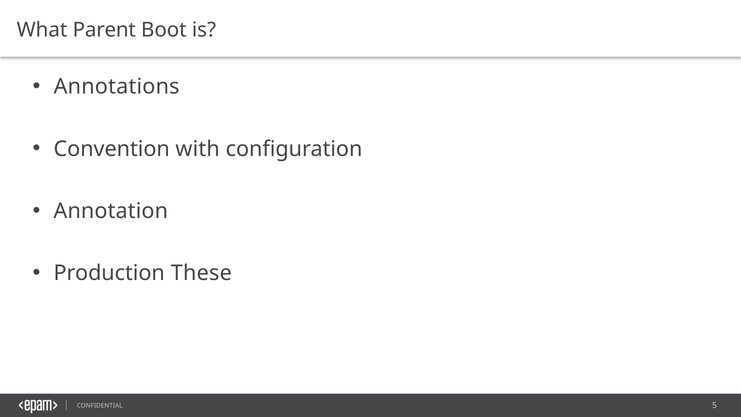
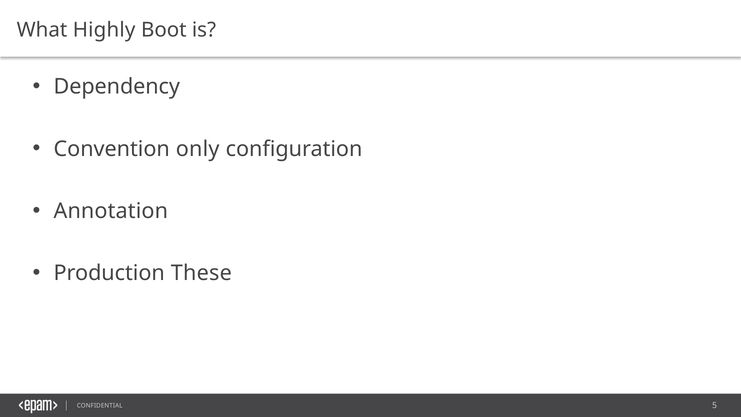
Parent: Parent -> Highly
Annotations: Annotations -> Dependency
with: with -> only
